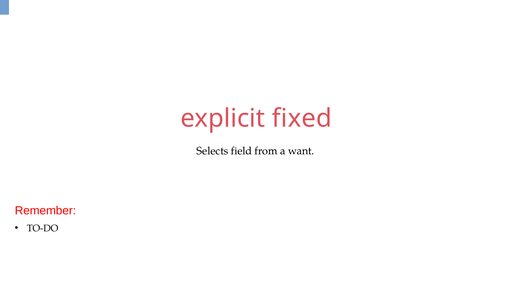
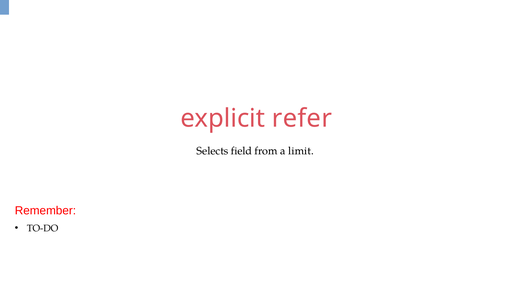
fixed: fixed -> refer
want: want -> limit
